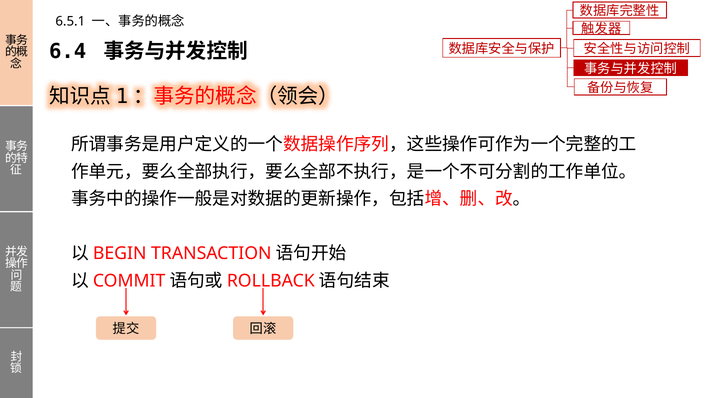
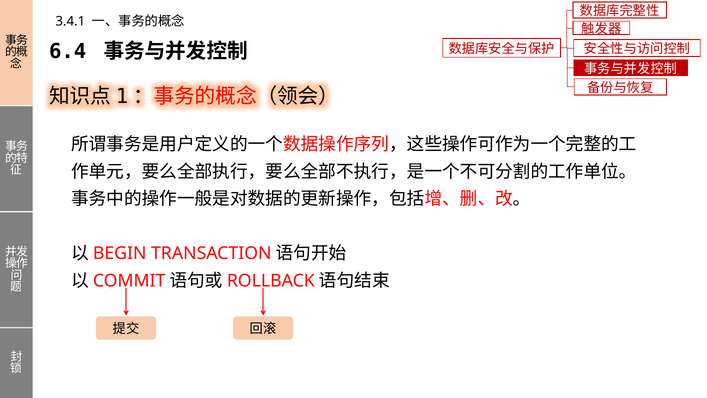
6.5.1: 6.5.1 -> 3.4.1
